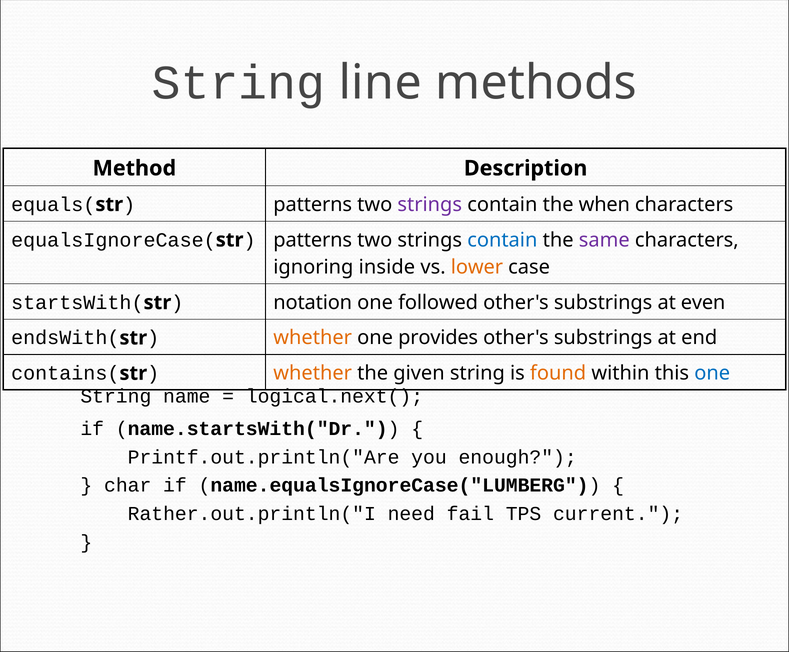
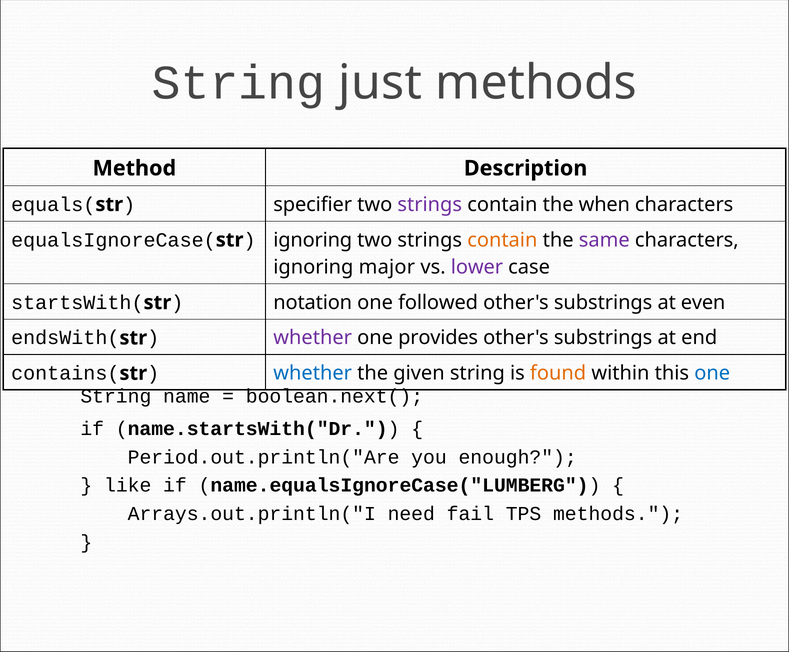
line: line -> just
patterns at (313, 204): patterns -> specifier
patterns at (313, 240): patterns -> ignoring
contain at (502, 240) colour: blue -> orange
inside: inside -> major
lower colour: orange -> purple
whether at (313, 338) colour: orange -> purple
whether at (313, 373) colour: orange -> blue
logical.next(: logical.next( -> boolean.next(
Printf.out.println("Are: Printf.out.println("Are -> Period.out.println("Are
char: char -> like
Rather.out.println("I: Rather.out.println("I -> Arrays.out.println("I
TPS current: current -> methods
